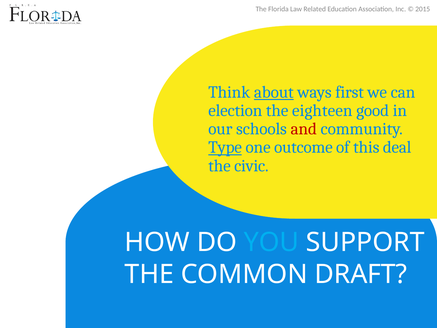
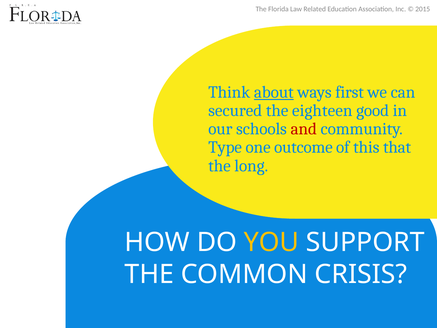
election: election -> secured
Type underline: present -> none
deal: deal -> that
civic: civic -> long
YOU colour: light blue -> yellow
DRAFT: DRAFT -> CRISIS
